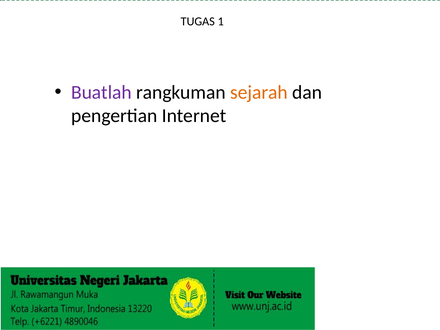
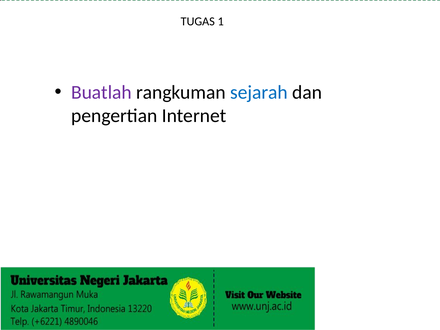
sejarah colour: orange -> blue
